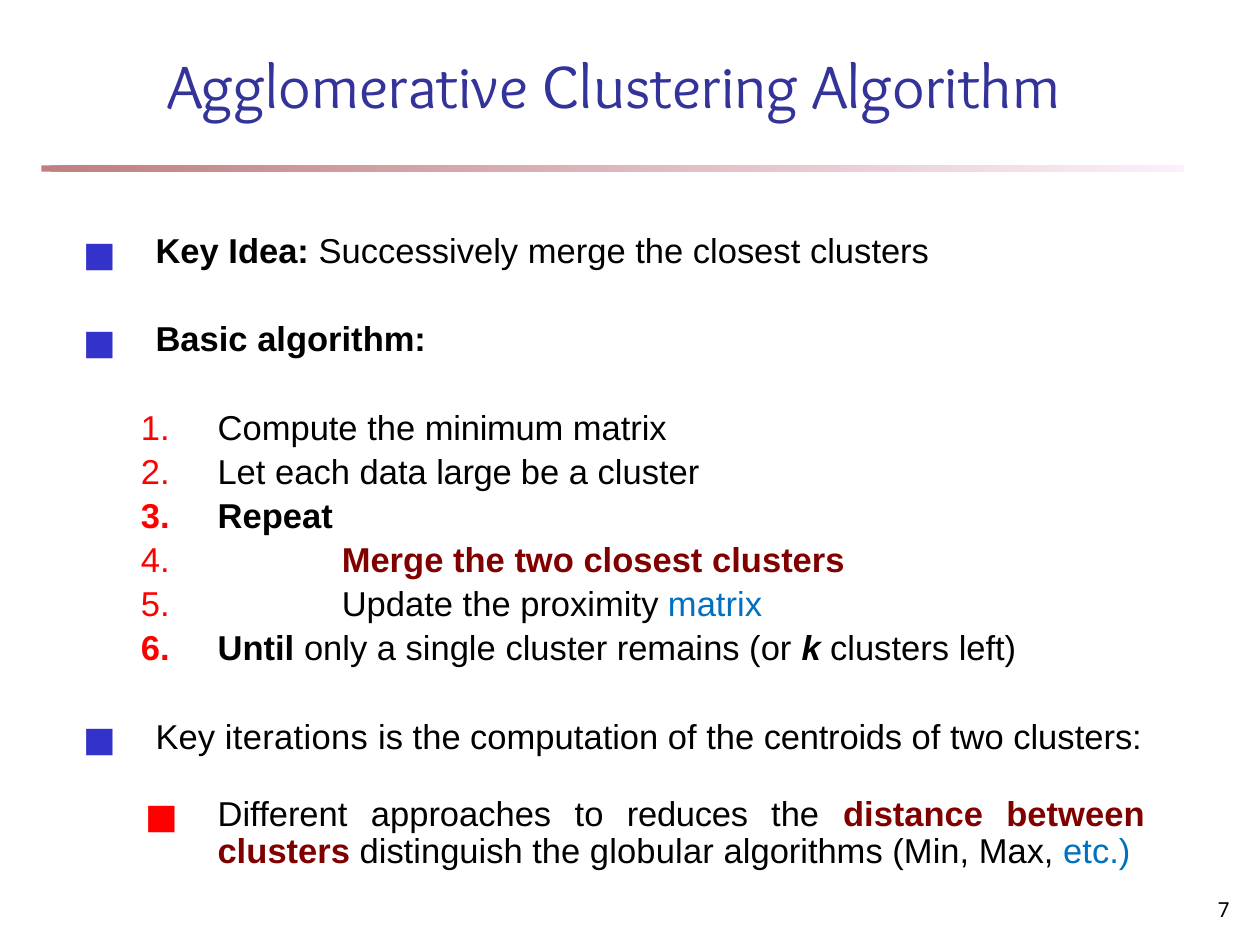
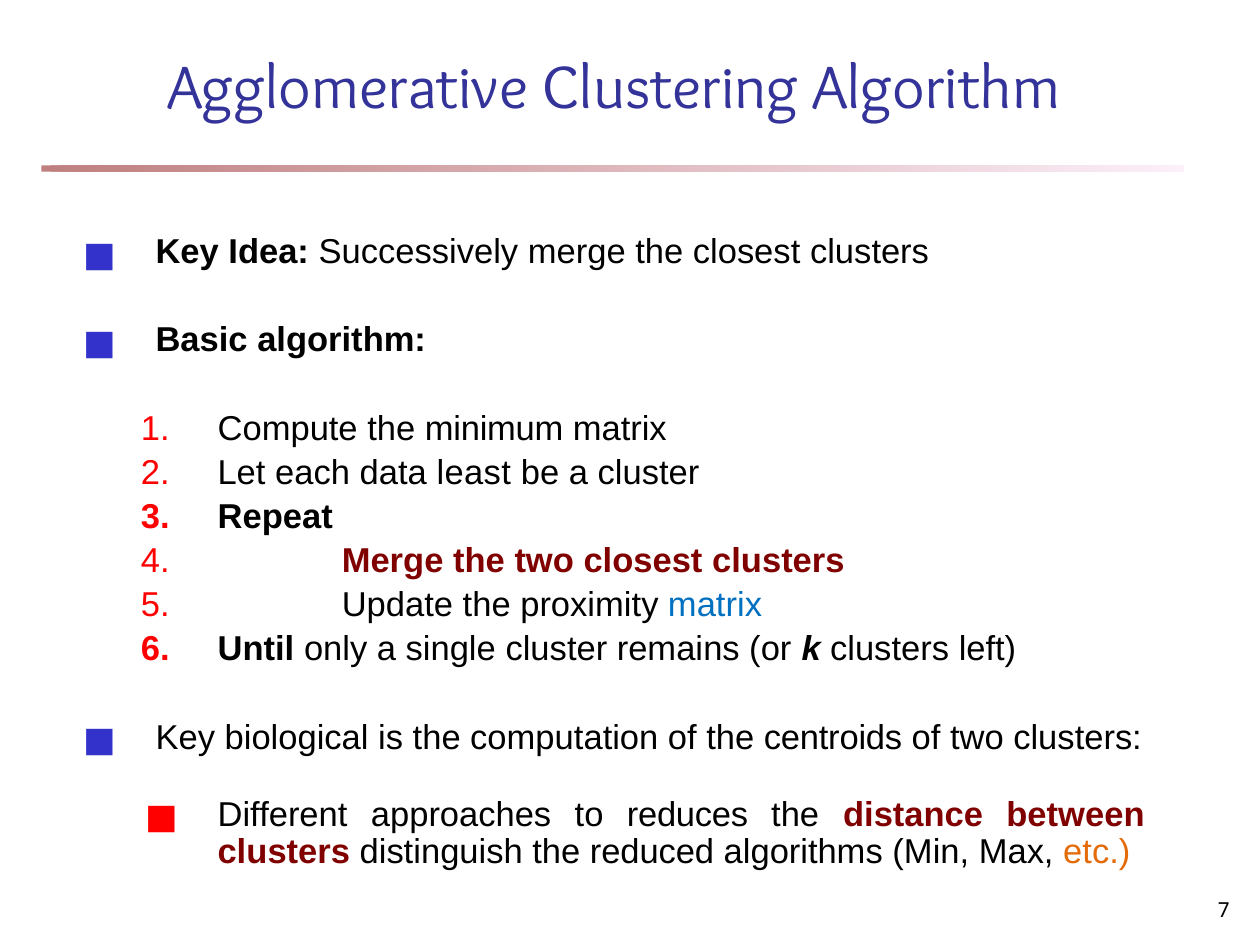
large: large -> least
iterations: iterations -> biological
globular: globular -> reduced
etc colour: blue -> orange
